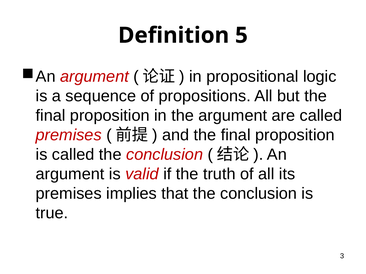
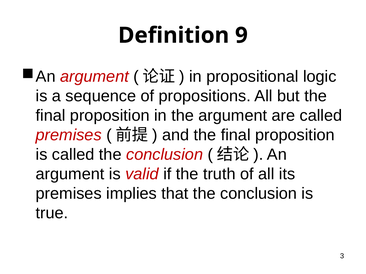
5: 5 -> 9
